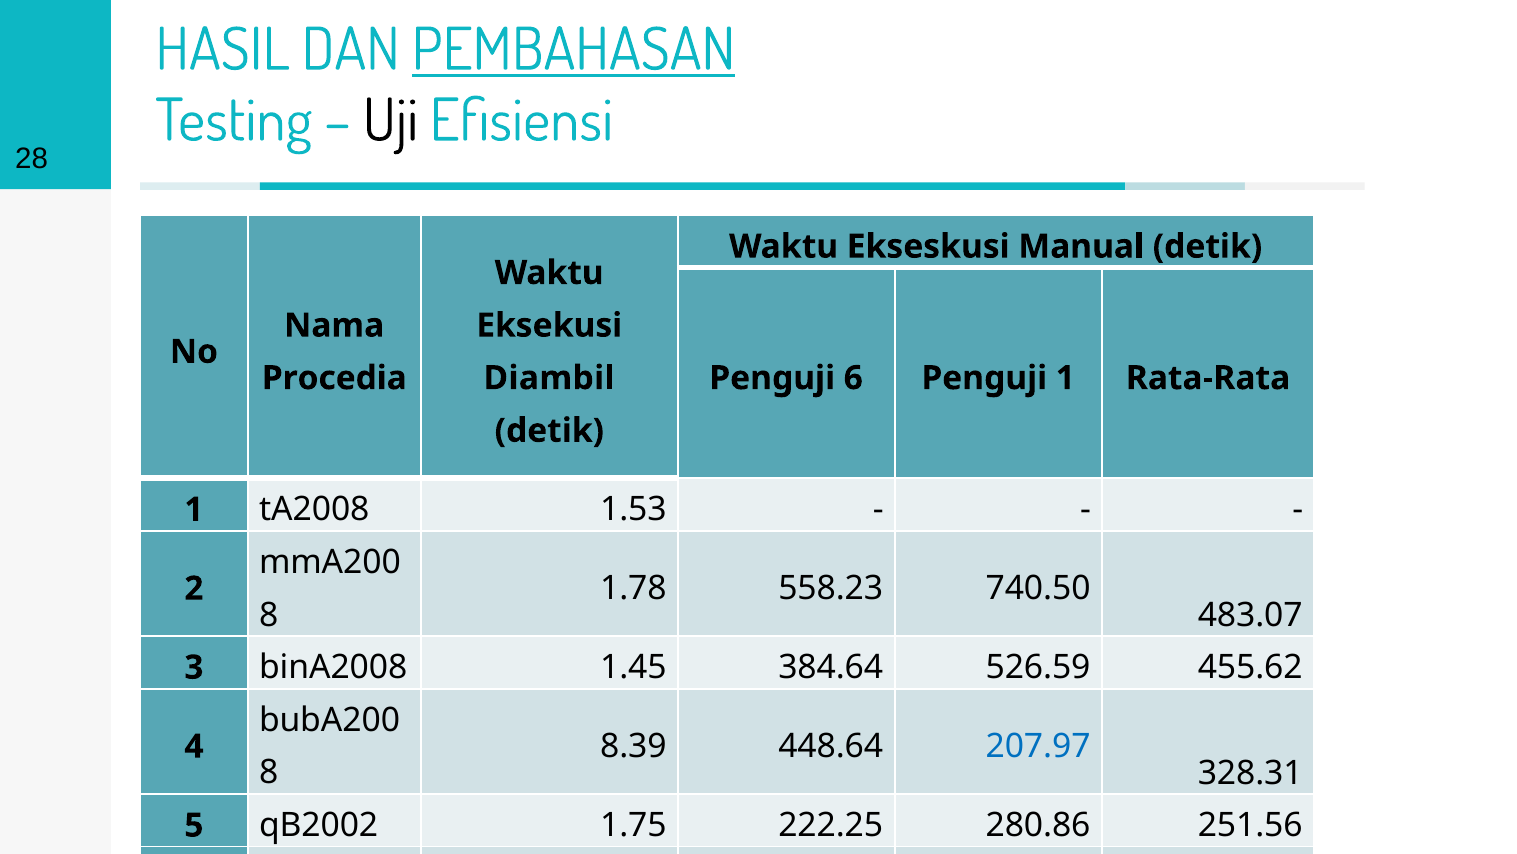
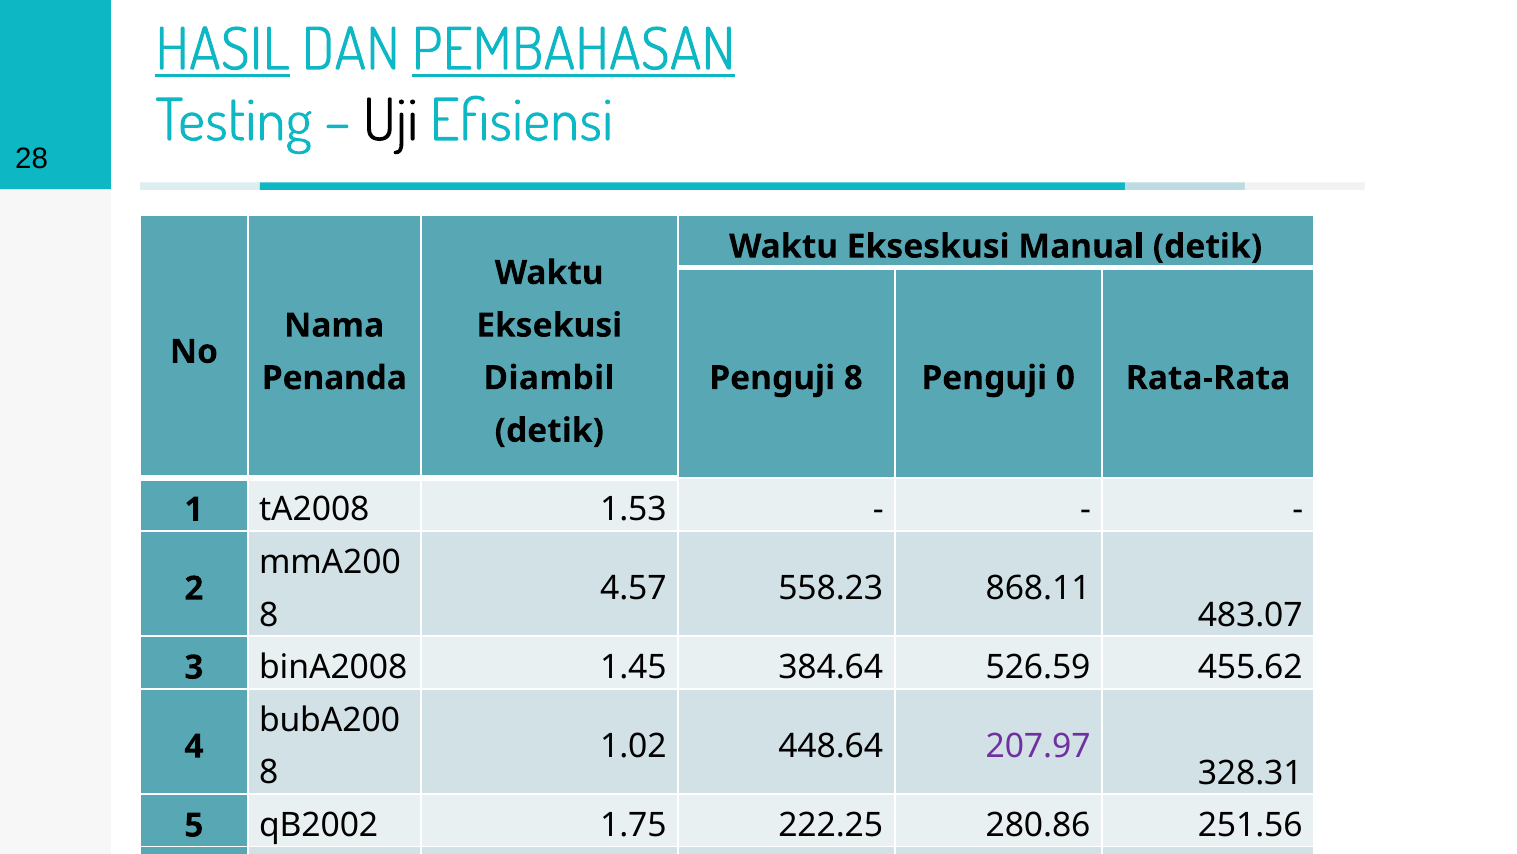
HASIL underline: none -> present
Procedia: Procedia -> Penanda
Penguji 6: 6 -> 8
Penguji 1: 1 -> 0
1.78: 1.78 -> 4.57
740.50: 740.50 -> 868.11
8.39: 8.39 -> 1.02
207.97 colour: blue -> purple
